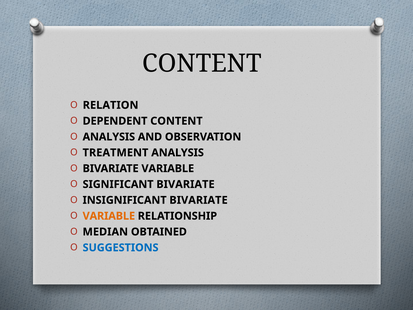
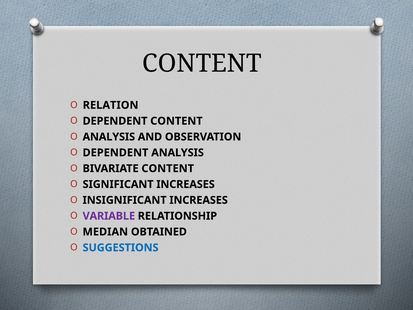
TREATMENT at (115, 153): TREATMENT -> DEPENDENT
BIVARIATE VARIABLE: VARIABLE -> CONTENT
SIGNIFICANT BIVARIATE: BIVARIATE -> INCREASES
INSIGNIFICANT BIVARIATE: BIVARIATE -> INCREASES
VARIABLE at (109, 216) colour: orange -> purple
